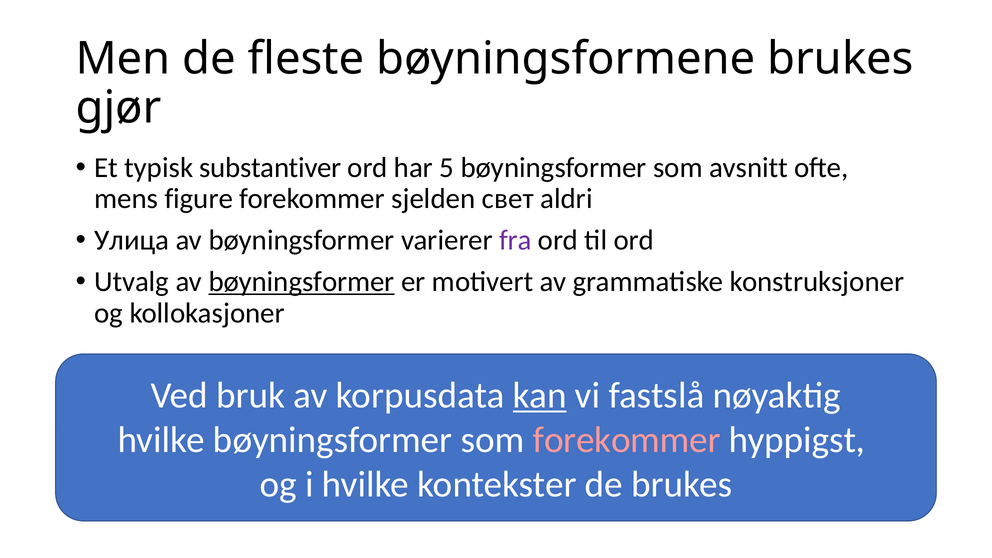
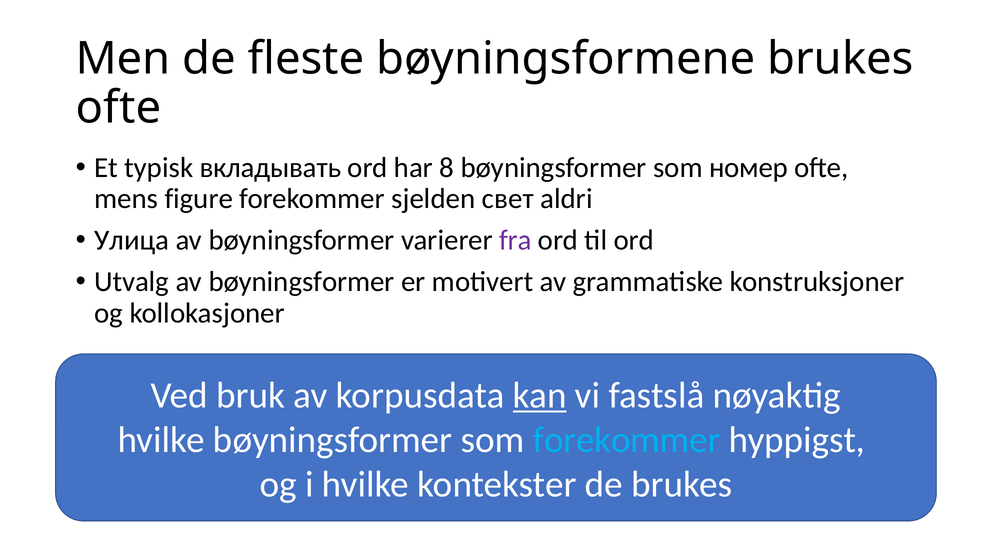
gjør at (119, 108): gjør -> ofte
substantiver: substantiver -> вкладывать
5: 5 -> 8
avsnitt: avsnitt -> номер
bøyningsformer at (302, 282) underline: present -> none
forekommer at (627, 440) colour: pink -> light blue
